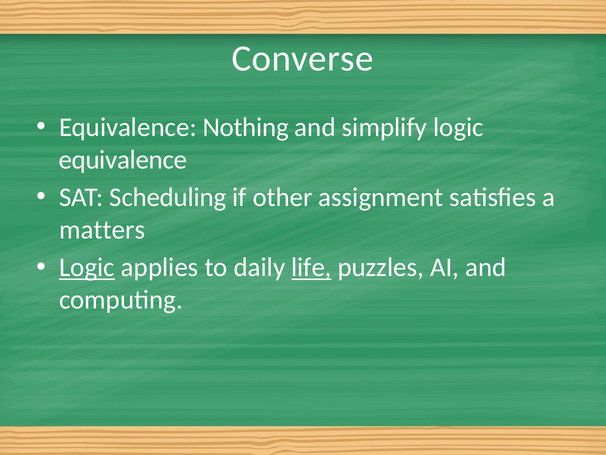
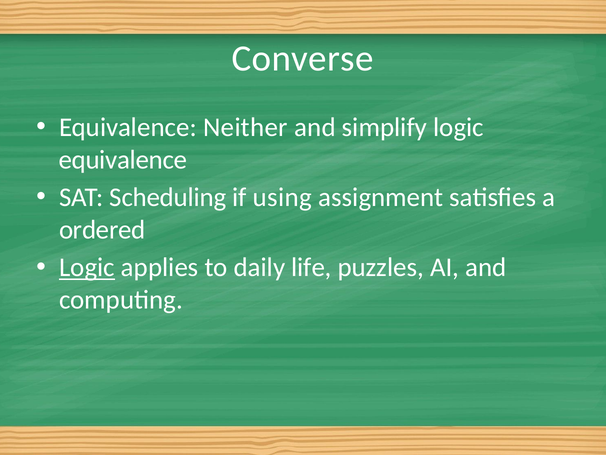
Nothing: Nothing -> Neither
other: other -> using
matters: matters -> ordered
life underline: present -> none
